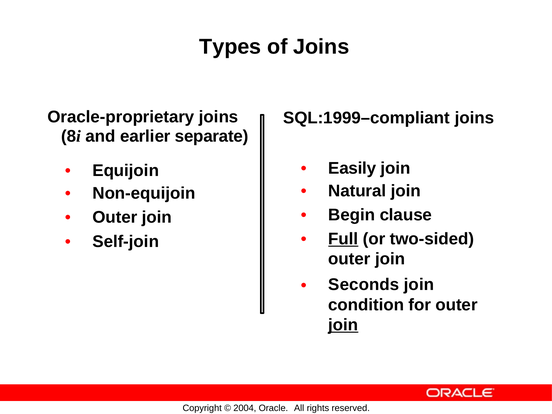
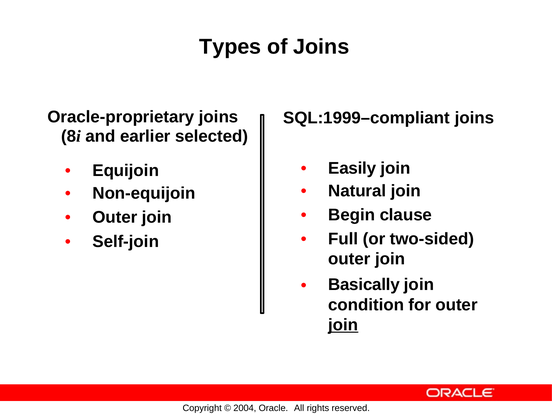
separate: separate -> selected
Full underline: present -> none
Seconds: Seconds -> Basically
